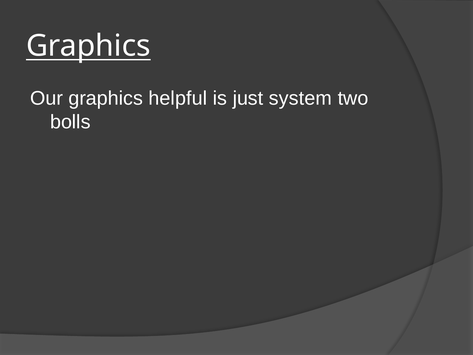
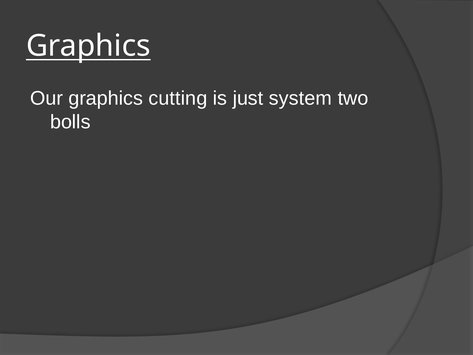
helpful: helpful -> cutting
